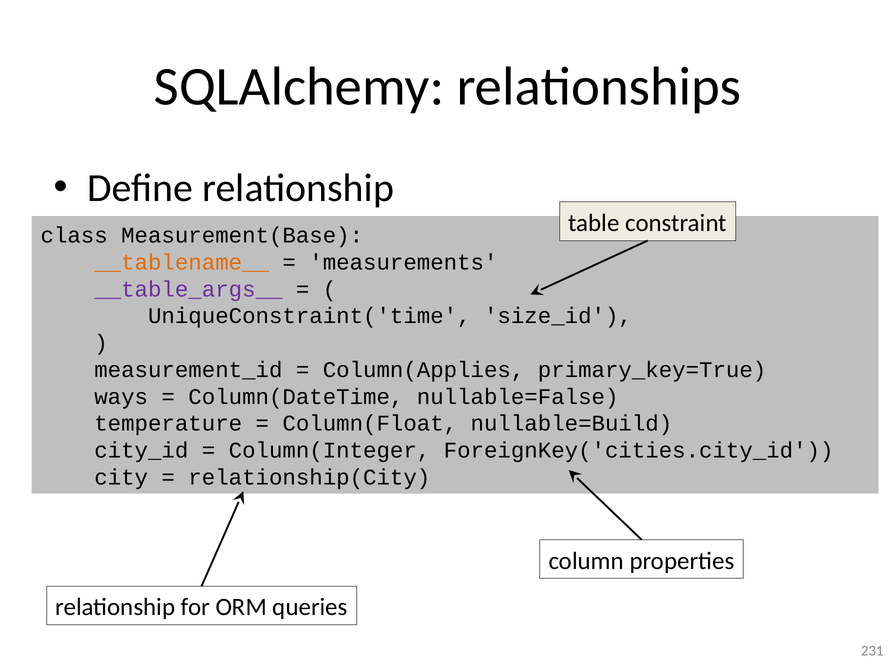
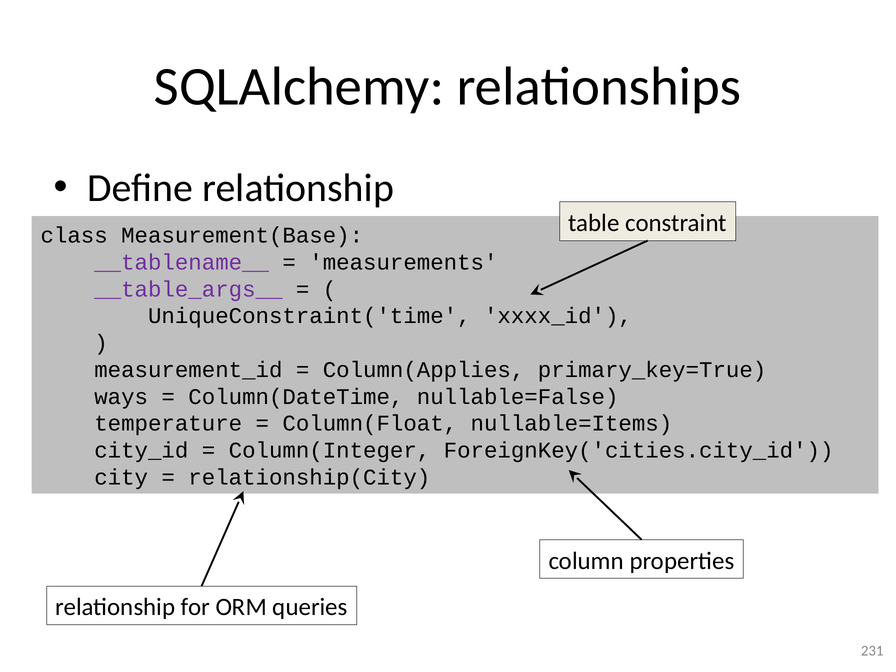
__tablename__ colour: orange -> purple
size_id: size_id -> xxxx_id
nullable=Build: nullable=Build -> nullable=Items
